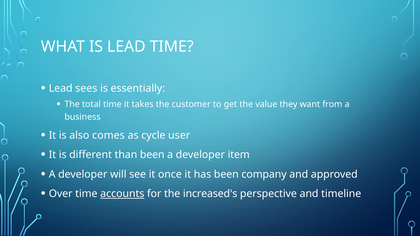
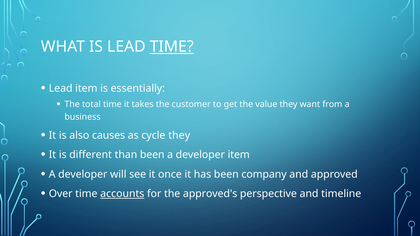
TIME at (172, 47) underline: none -> present
Lead sees: sees -> item
comes: comes -> causes
cycle user: user -> they
increased's: increased's -> approved's
